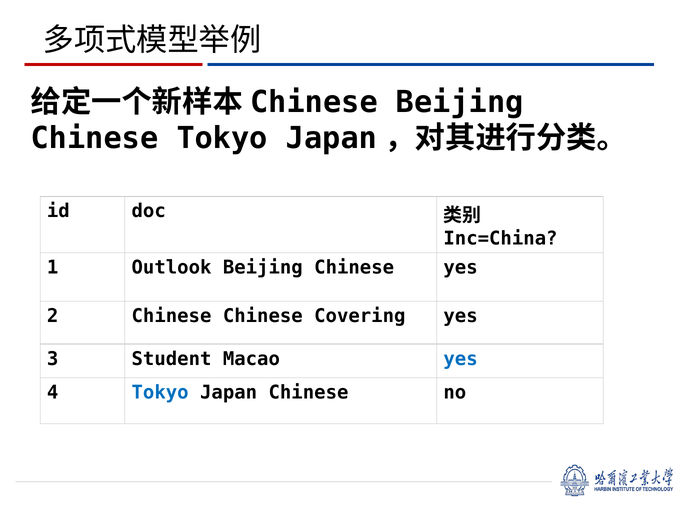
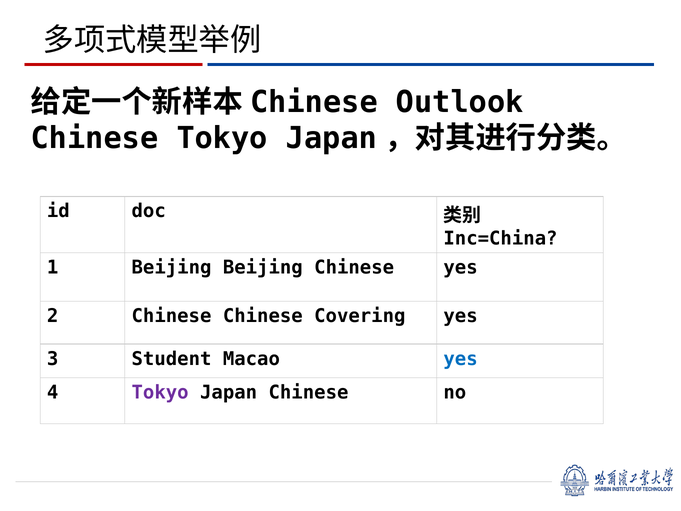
Beijing at (460, 102): Beijing -> Outlook
1 Outlook: Outlook -> Beijing
Tokyo at (160, 392) colour: blue -> purple
